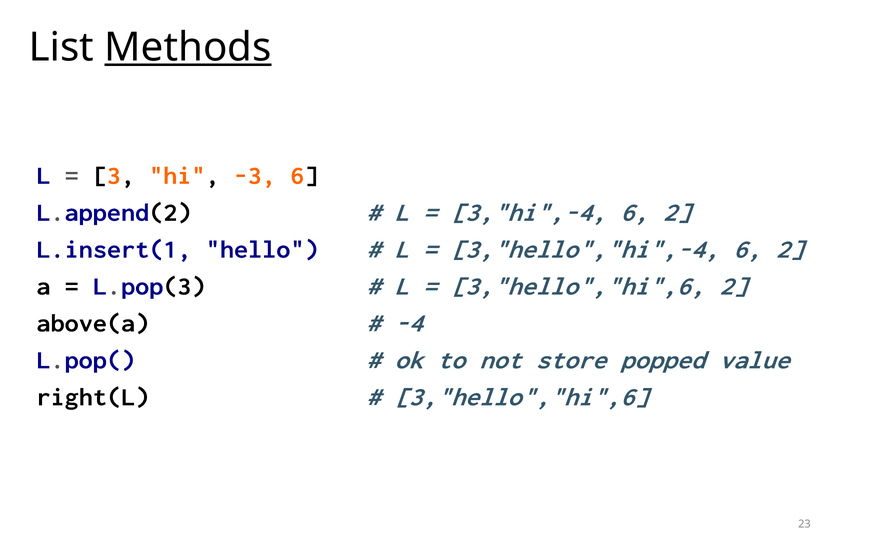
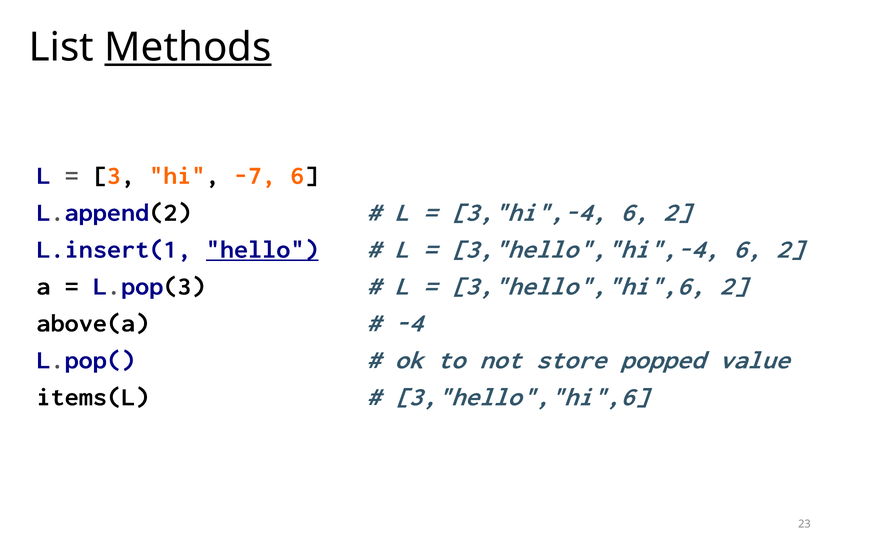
-3: -3 -> -7
hello underline: none -> present
right(L: right(L -> items(L
